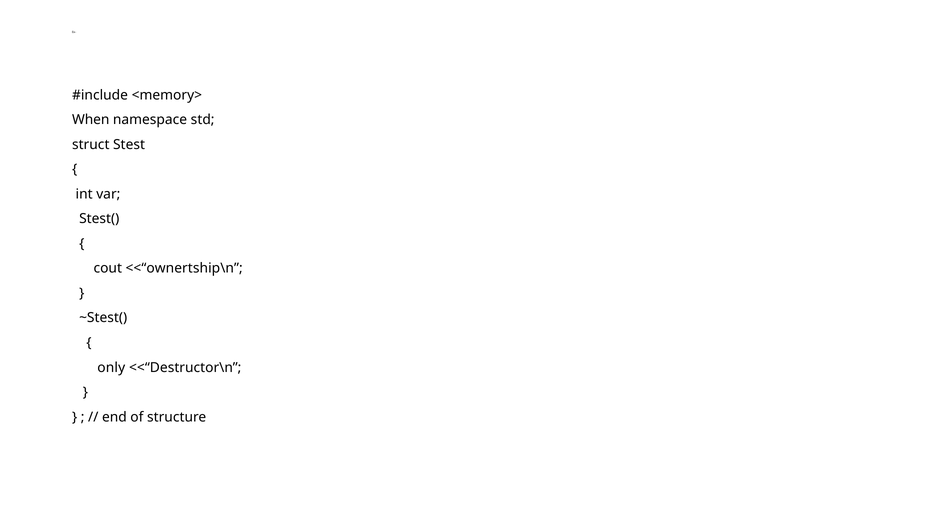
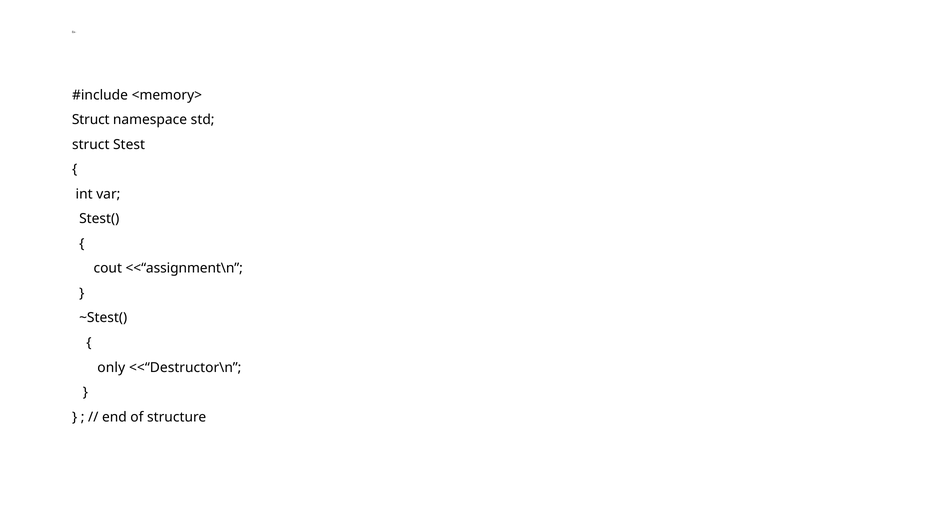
When at (91, 120): When -> Struct
<<“ownertship\n: <<“ownertship\n -> <<“assignment\n
